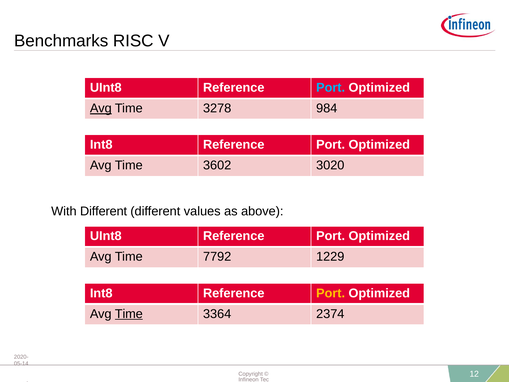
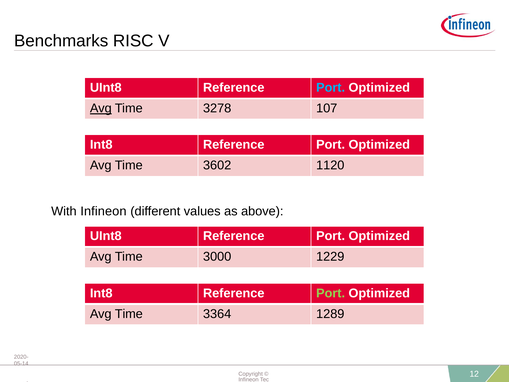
984: 984 -> 107
3020: 3020 -> 1120
With Different: Different -> Infineon
7792: 7792 -> 3000
Port at (331, 293) colour: yellow -> light green
Time at (129, 314) underline: present -> none
2374: 2374 -> 1289
